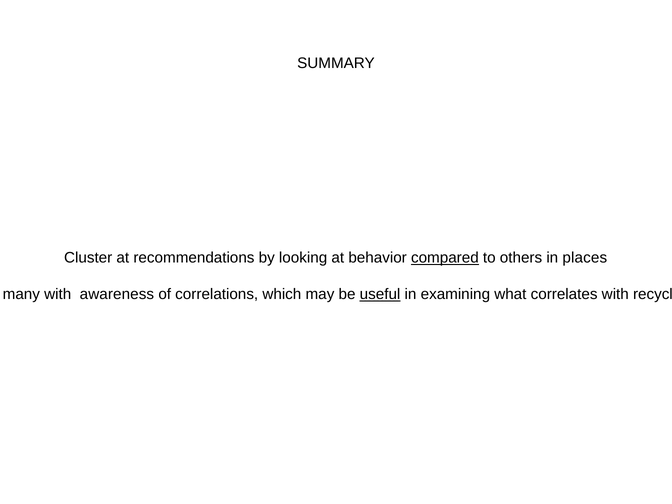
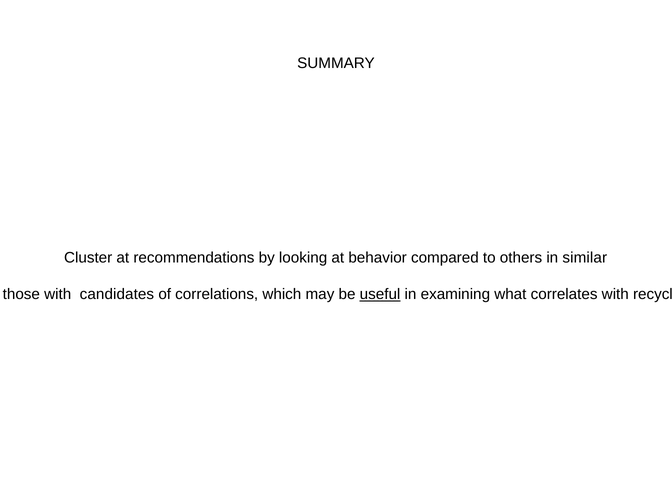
compared underline: present -> none
places: places -> similar
many: many -> those
awareness: awareness -> candidates
